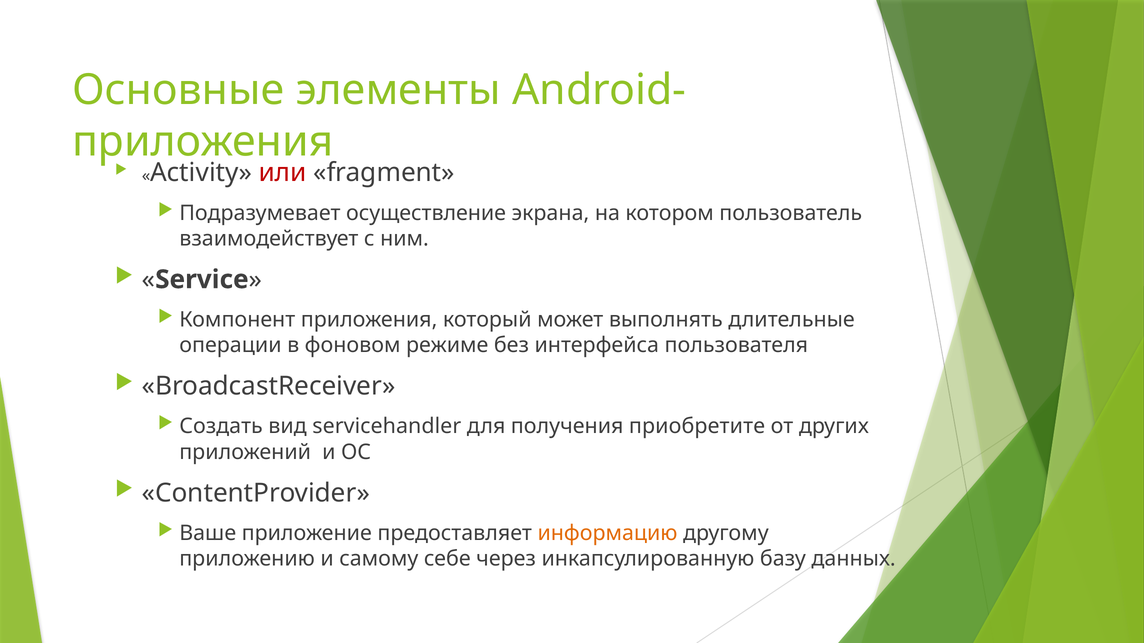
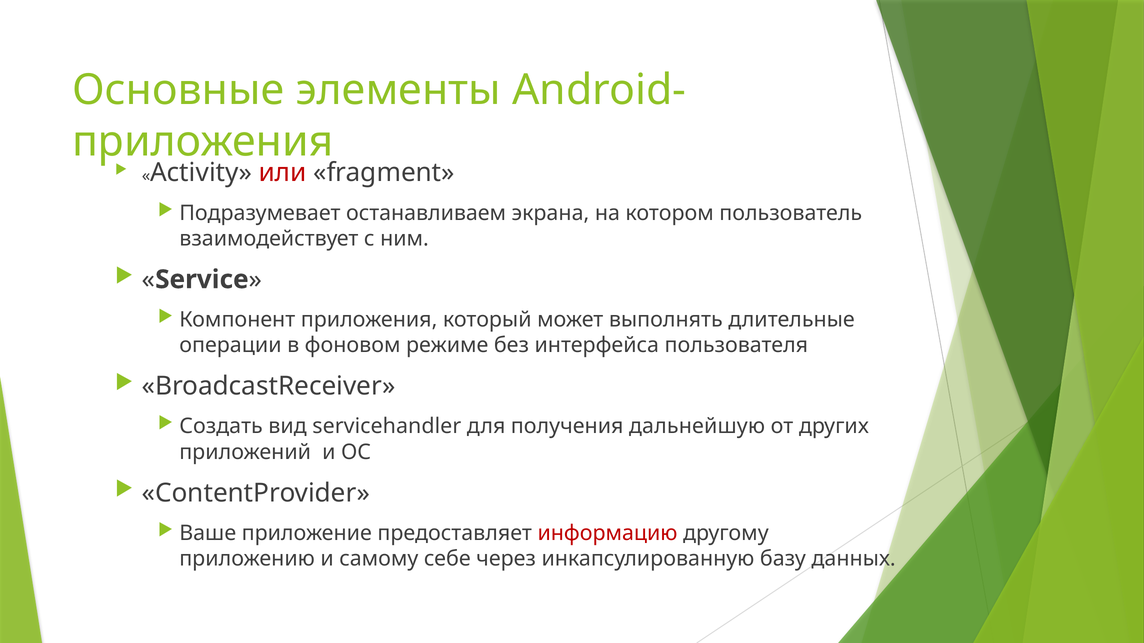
осуществление: осуществление -> останавливаем
приобретите: приобретите -> дальнейшую
информацию colour: orange -> red
